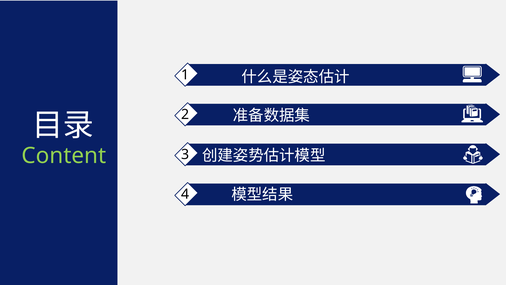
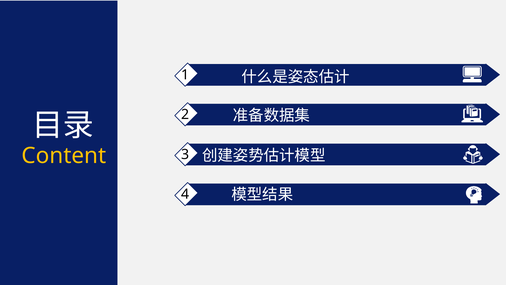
Content colour: light green -> yellow
